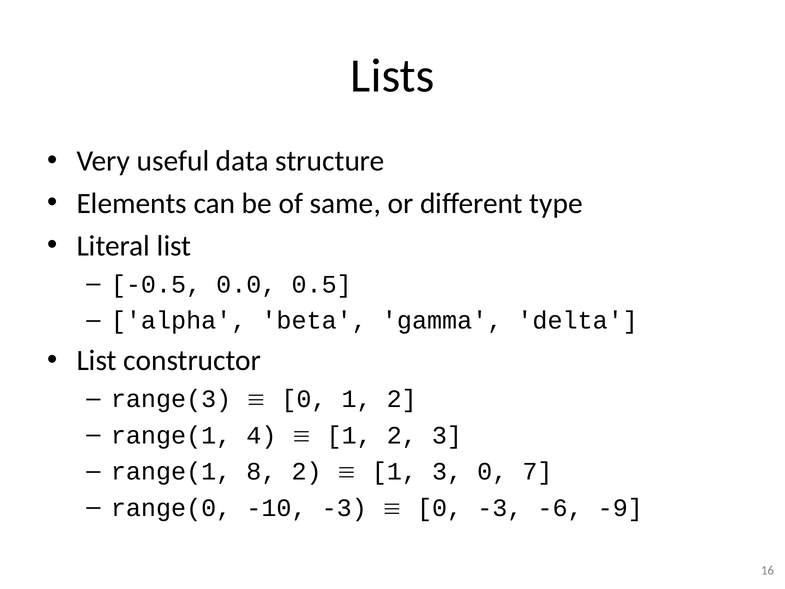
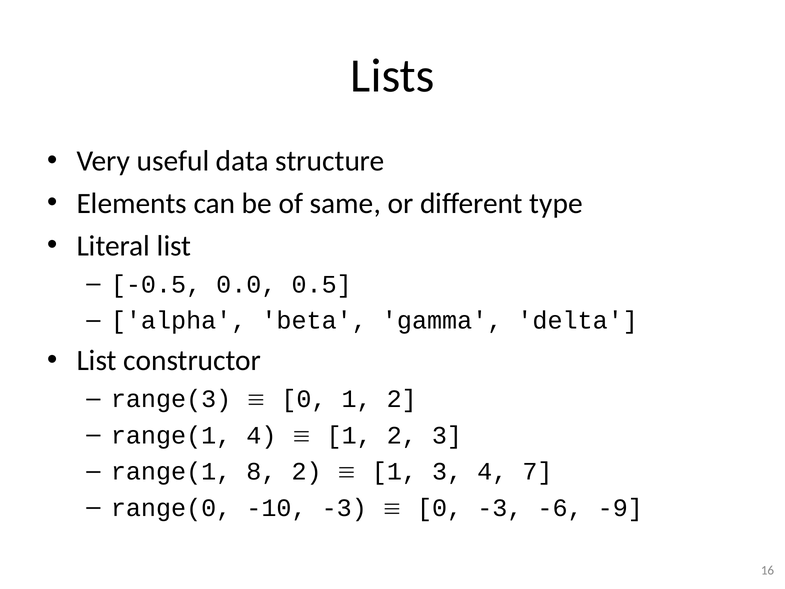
3 0: 0 -> 4
